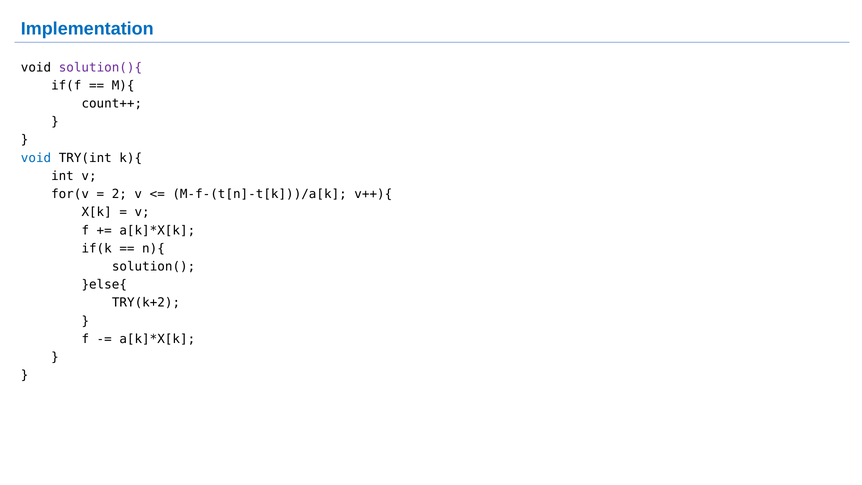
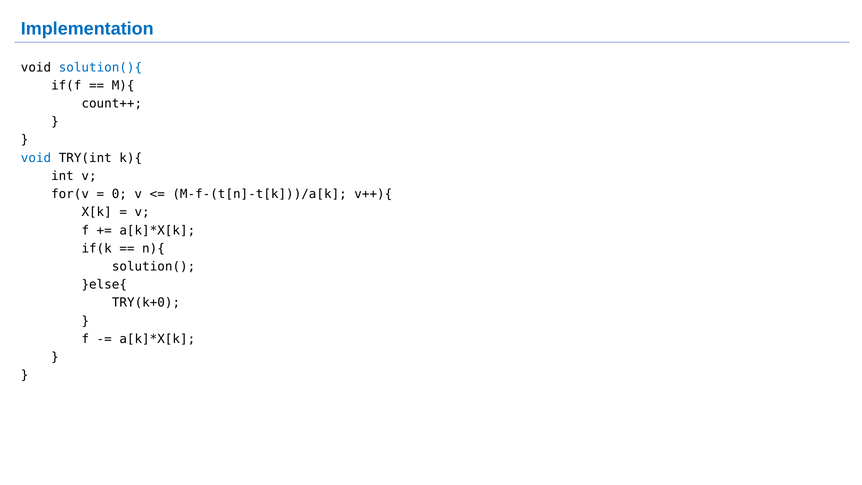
solution(){ colour: purple -> blue
2: 2 -> 0
TRY(k+2: TRY(k+2 -> TRY(k+0
